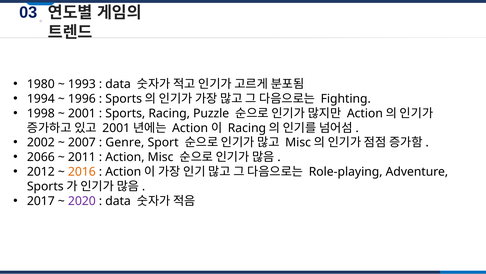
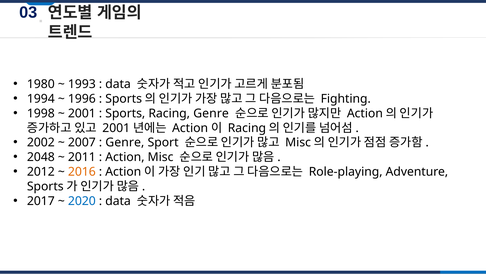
Racing Puzzle: Puzzle -> Genre
2066: 2066 -> 2048
2020 colour: purple -> blue
